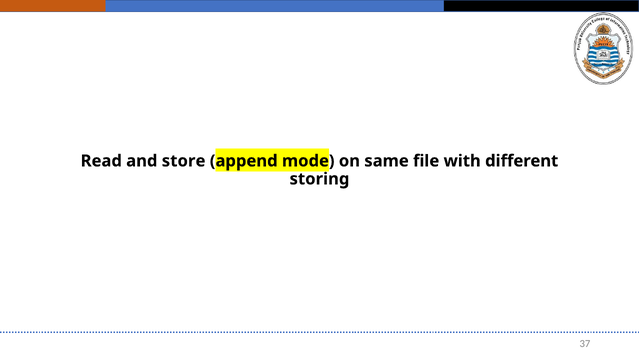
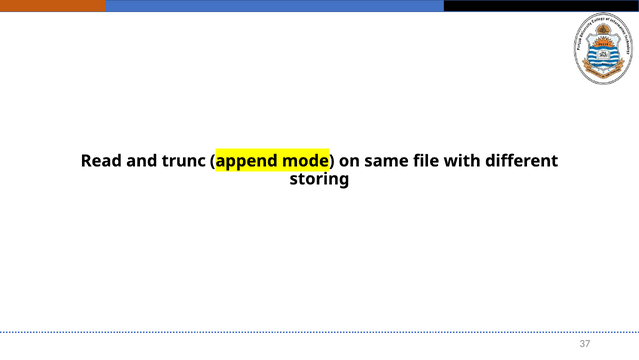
store: store -> trunc
